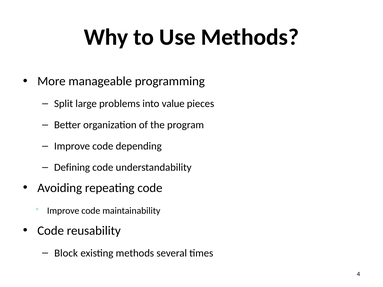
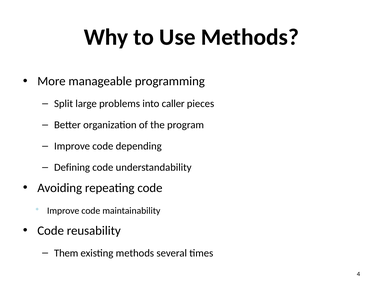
value: value -> caller
Block: Block -> Them
